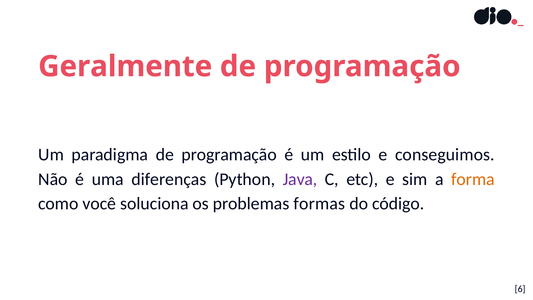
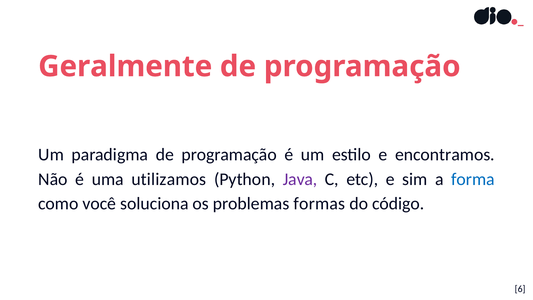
conseguimos: conseguimos -> encontramos
diferenças: diferenças -> utilizamos
forma colour: orange -> blue
